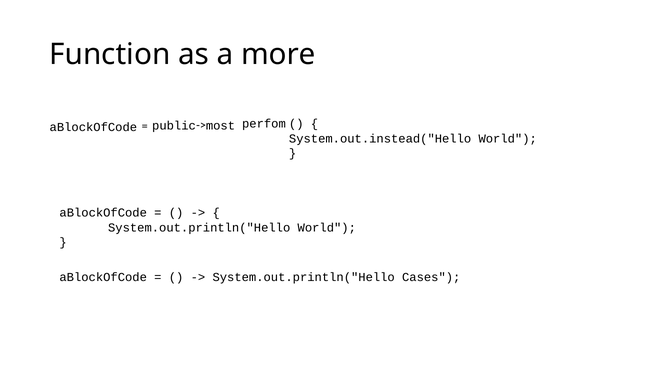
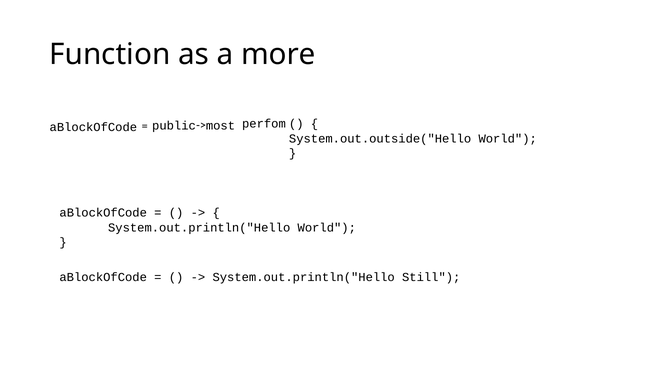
System.out.instead("Hello: System.out.instead("Hello -> System.out.outside("Hello
Cases: Cases -> Still
